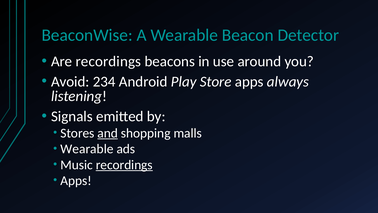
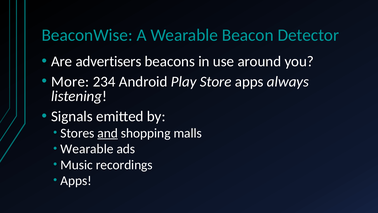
Are recordings: recordings -> advertisers
Avoid: Avoid -> More
recordings at (124, 165) underline: present -> none
